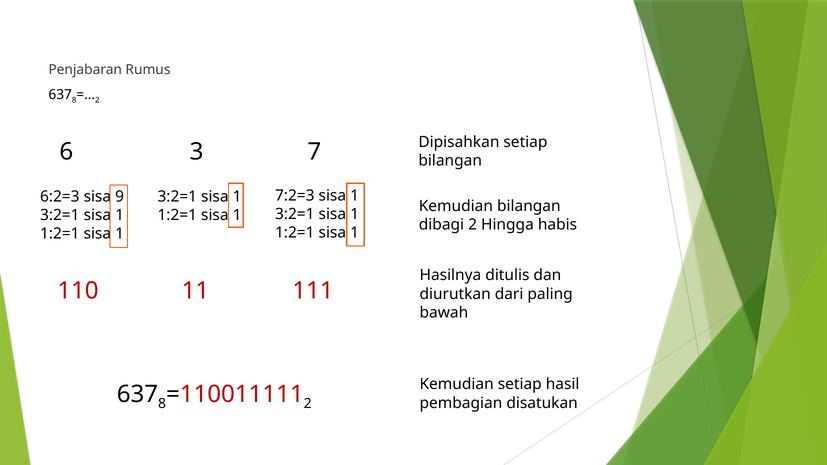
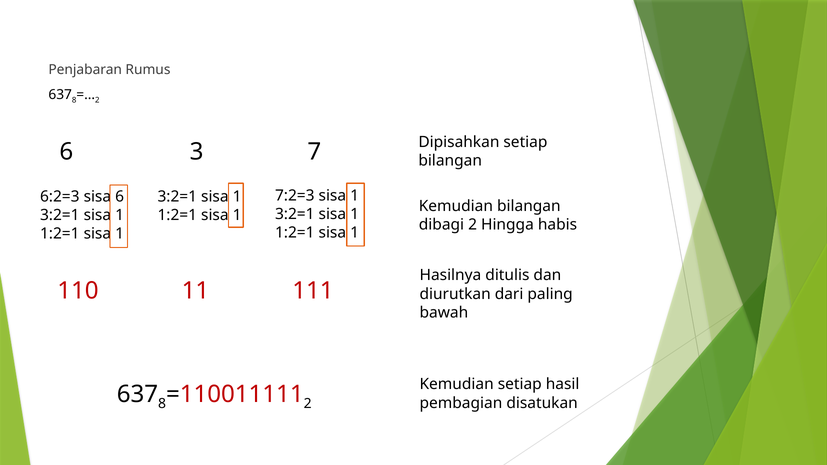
sisa 9: 9 -> 6
